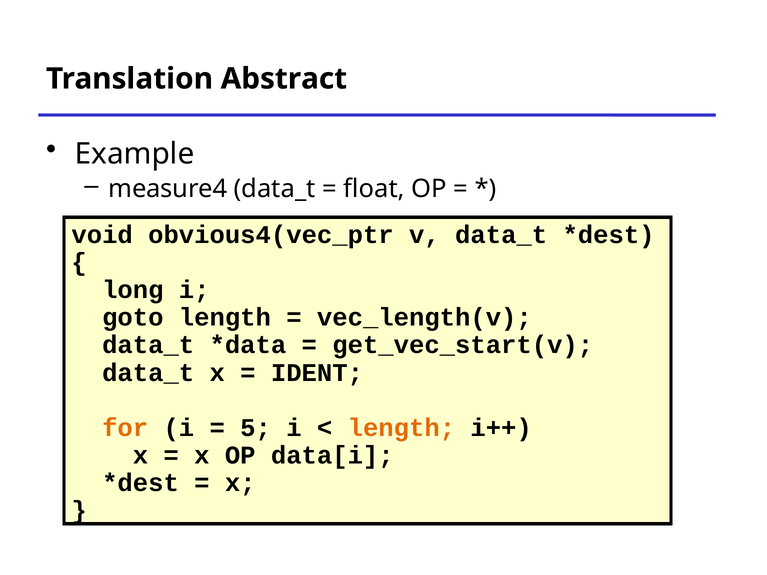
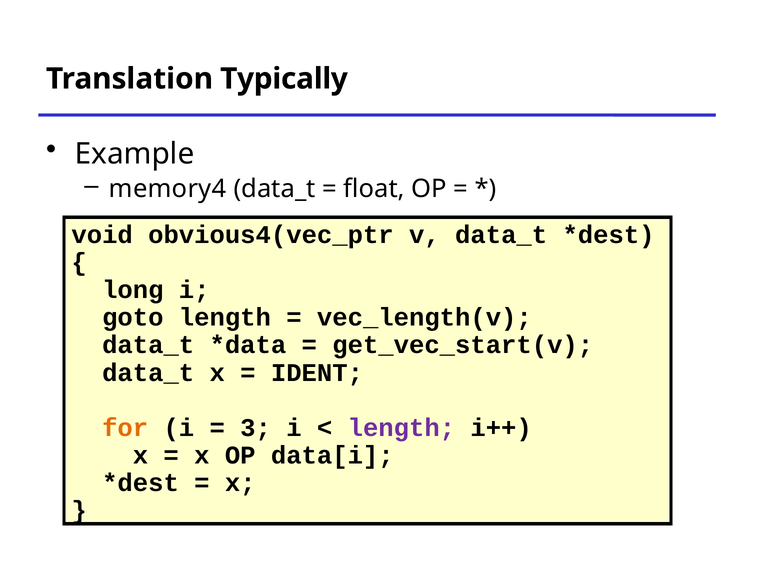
Abstract: Abstract -> Typically
measure4: measure4 -> memory4
5: 5 -> 3
length at (401, 428) colour: orange -> purple
